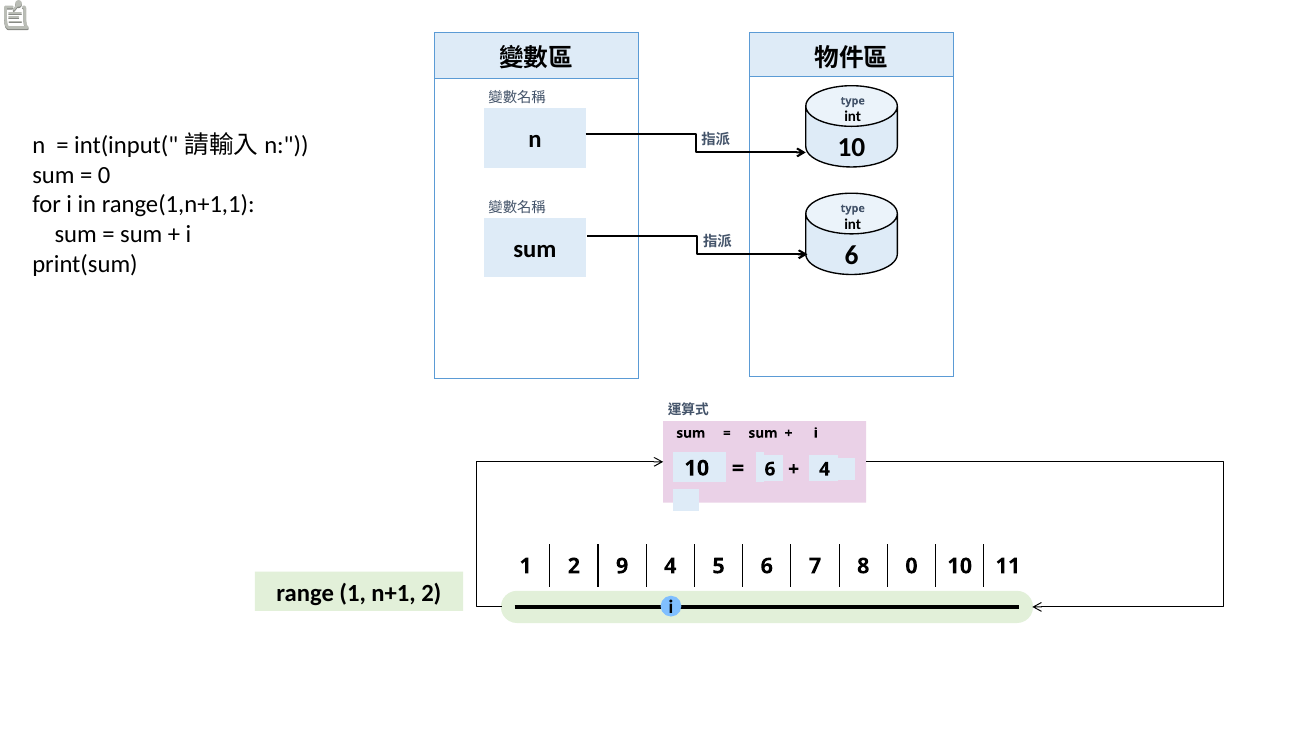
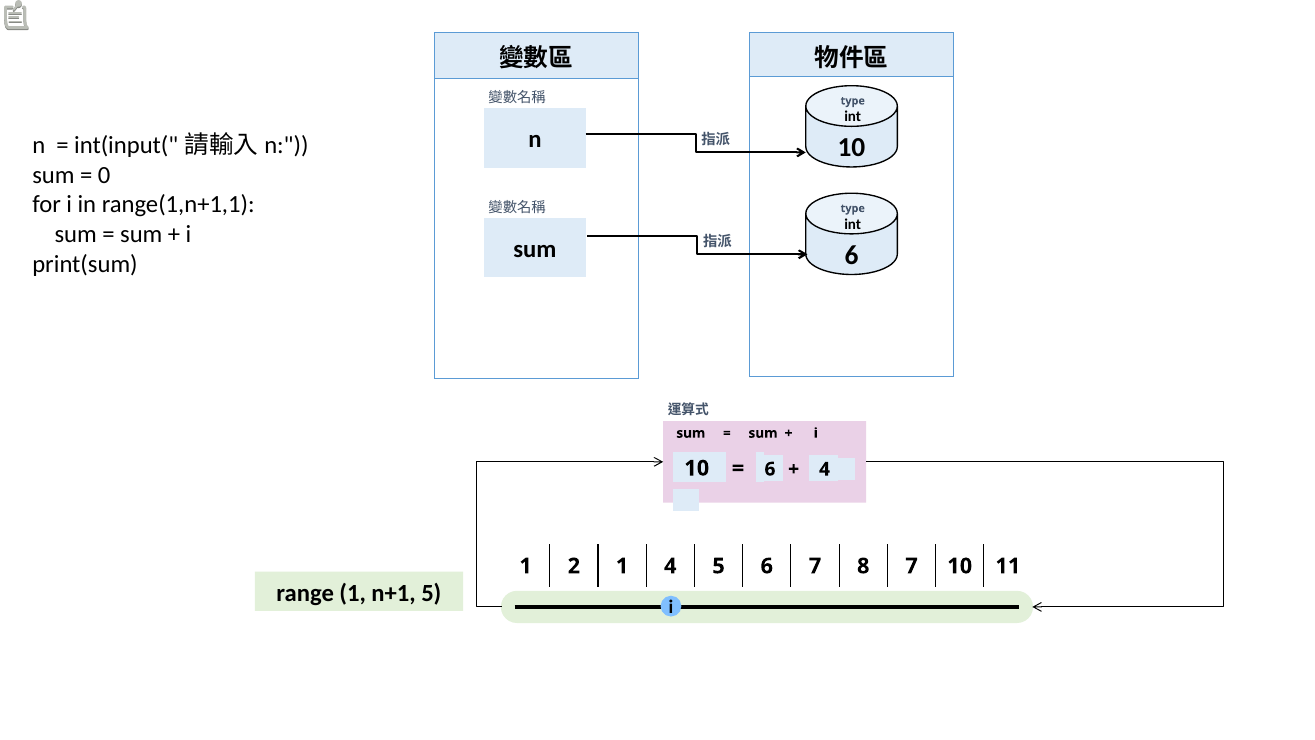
2 9: 9 -> 1
8 0: 0 -> 7
n+1 2: 2 -> 5
